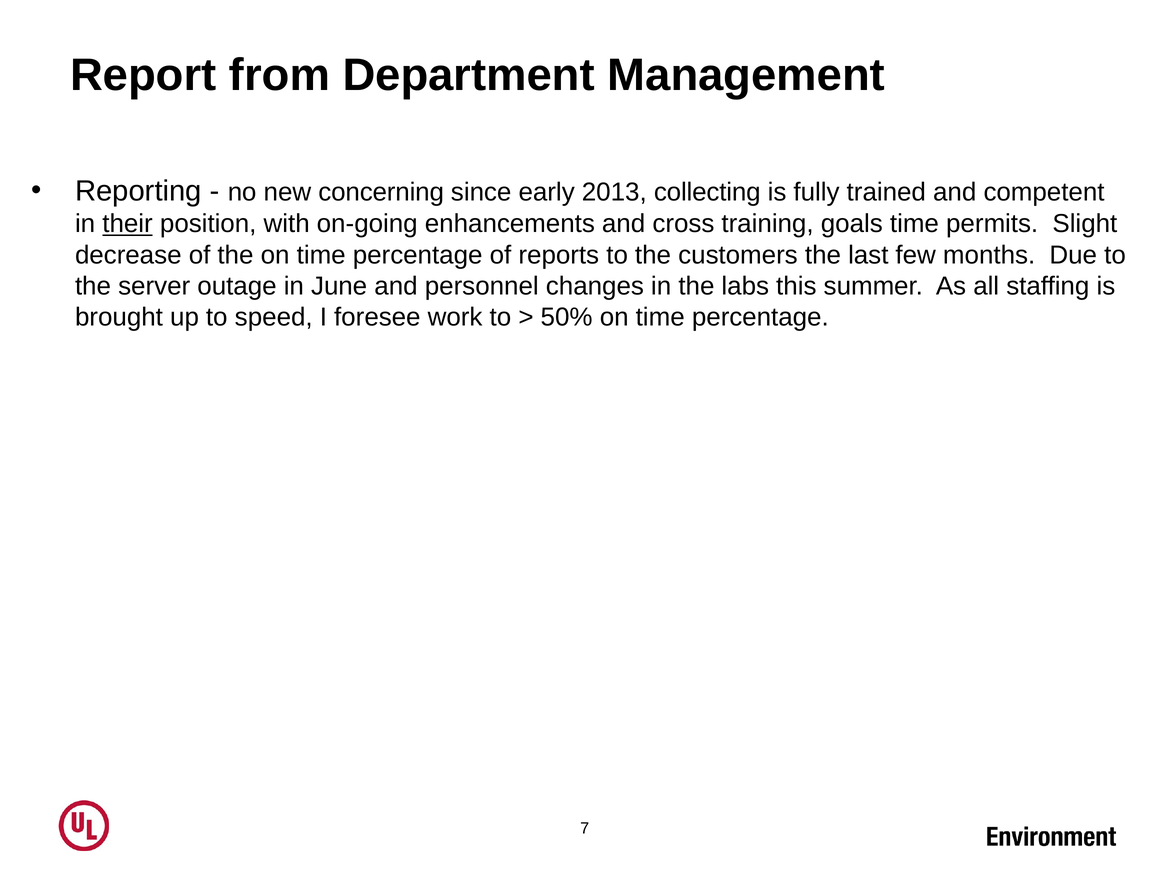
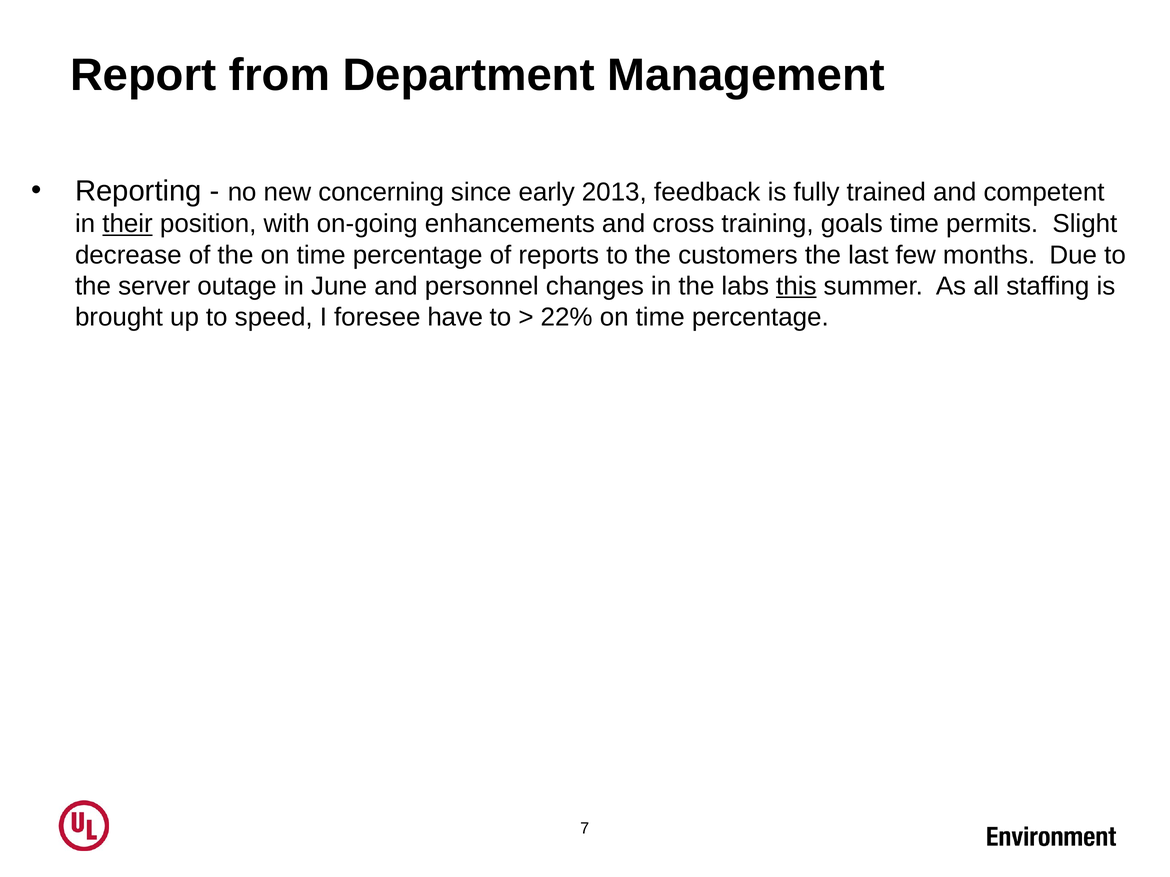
collecting: collecting -> feedback
this underline: none -> present
work: work -> have
50%: 50% -> 22%
